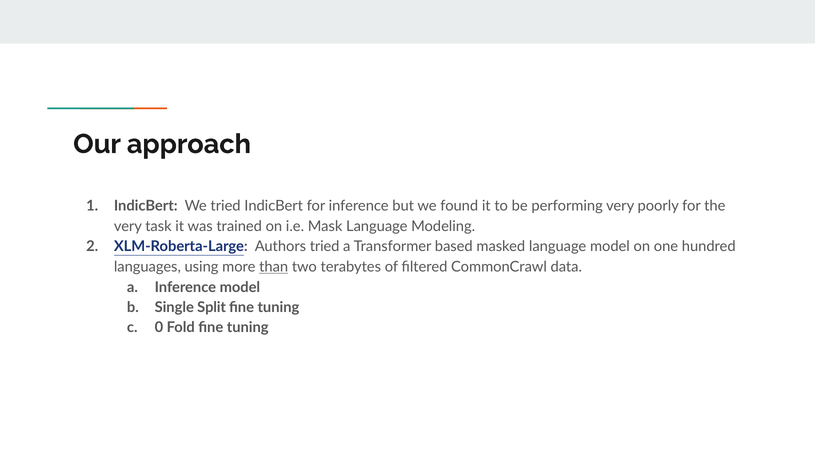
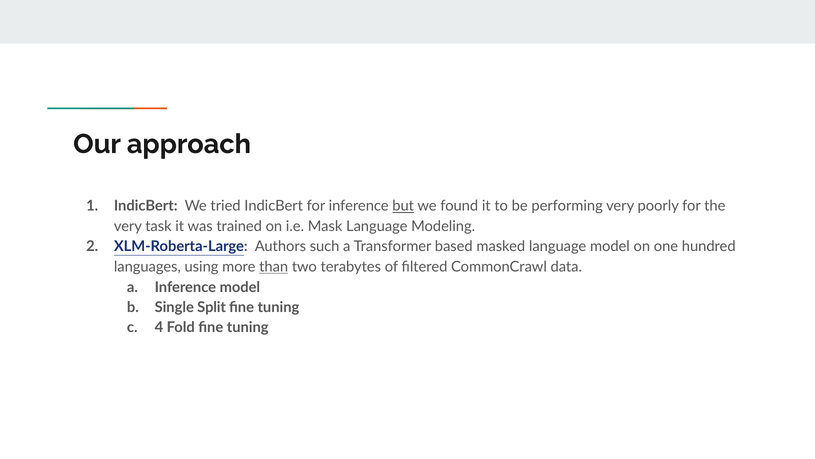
but underline: none -> present
Authors tried: tried -> such
0: 0 -> 4
